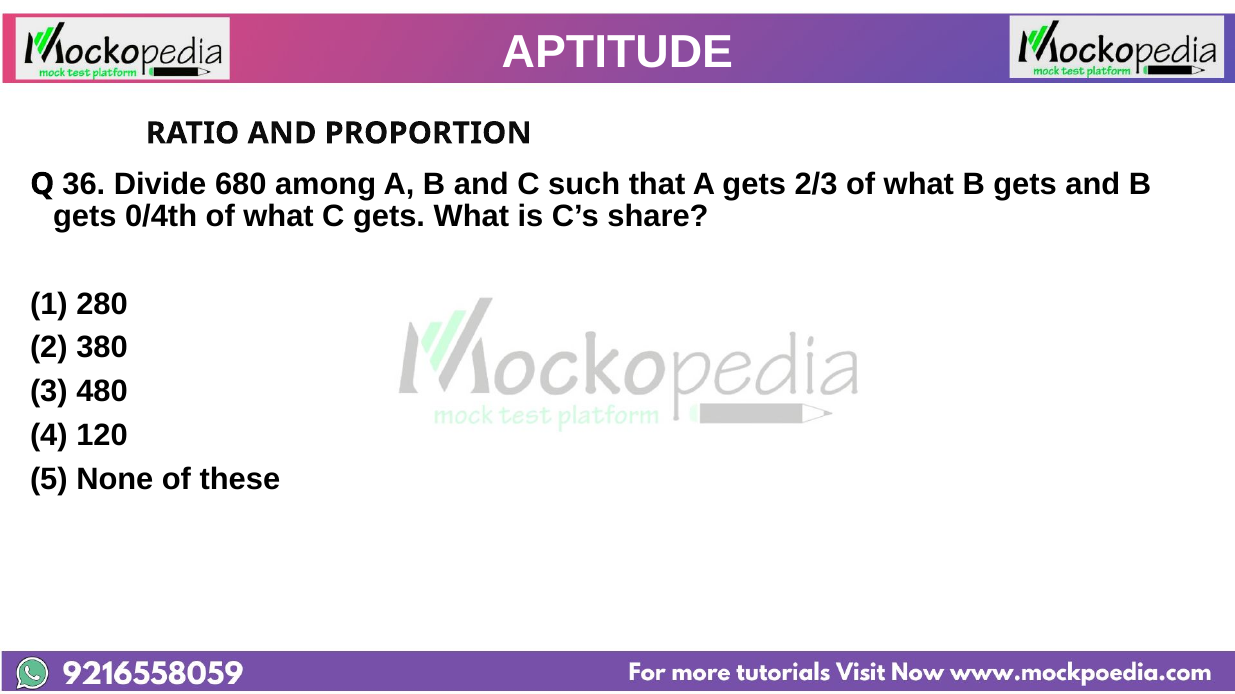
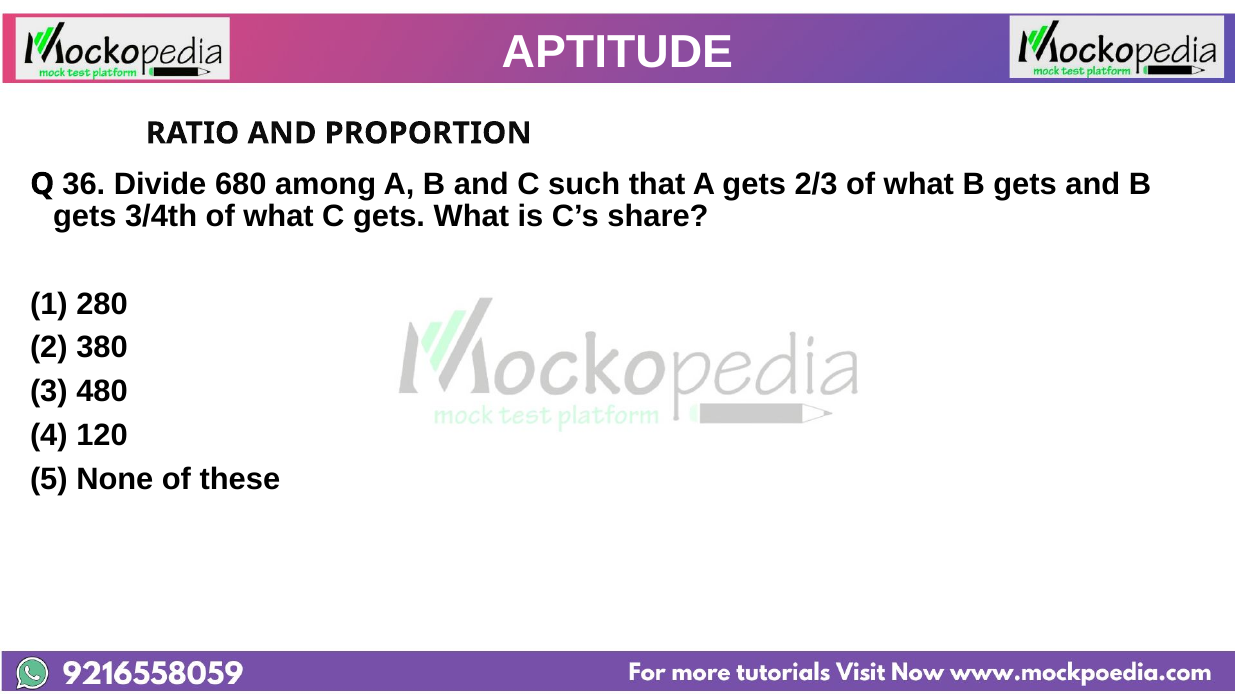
0/4th: 0/4th -> 3/4th
